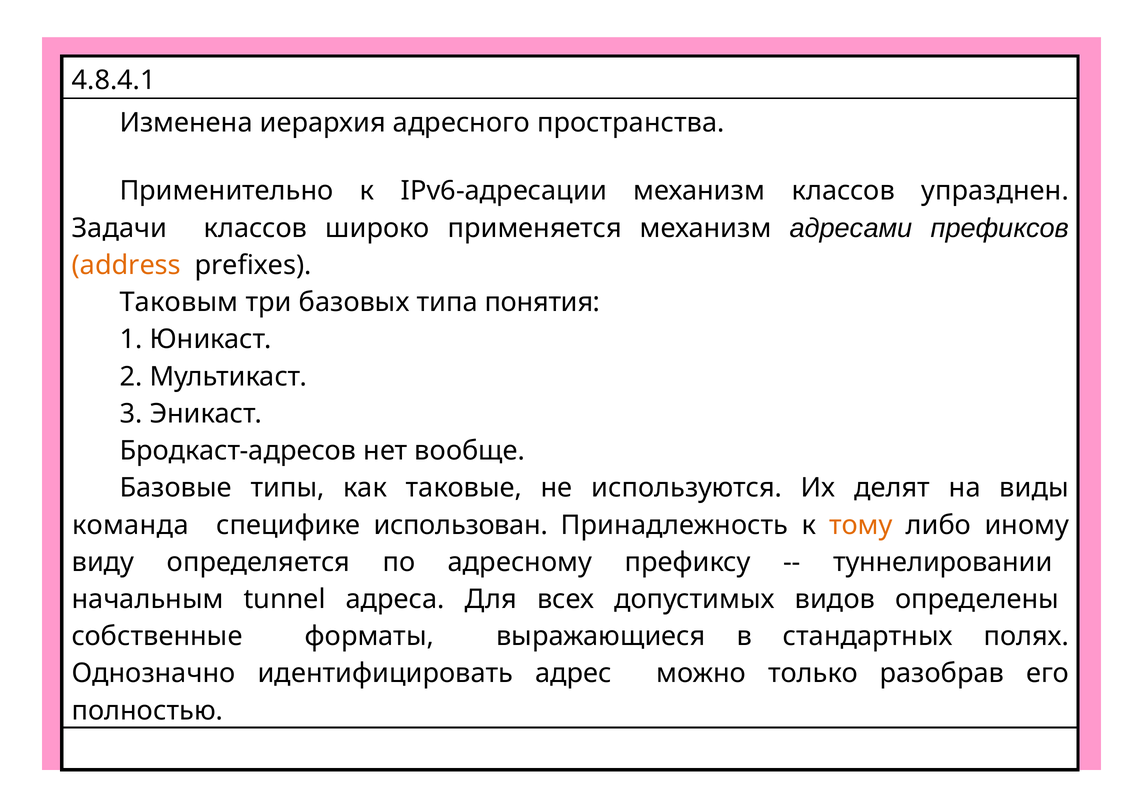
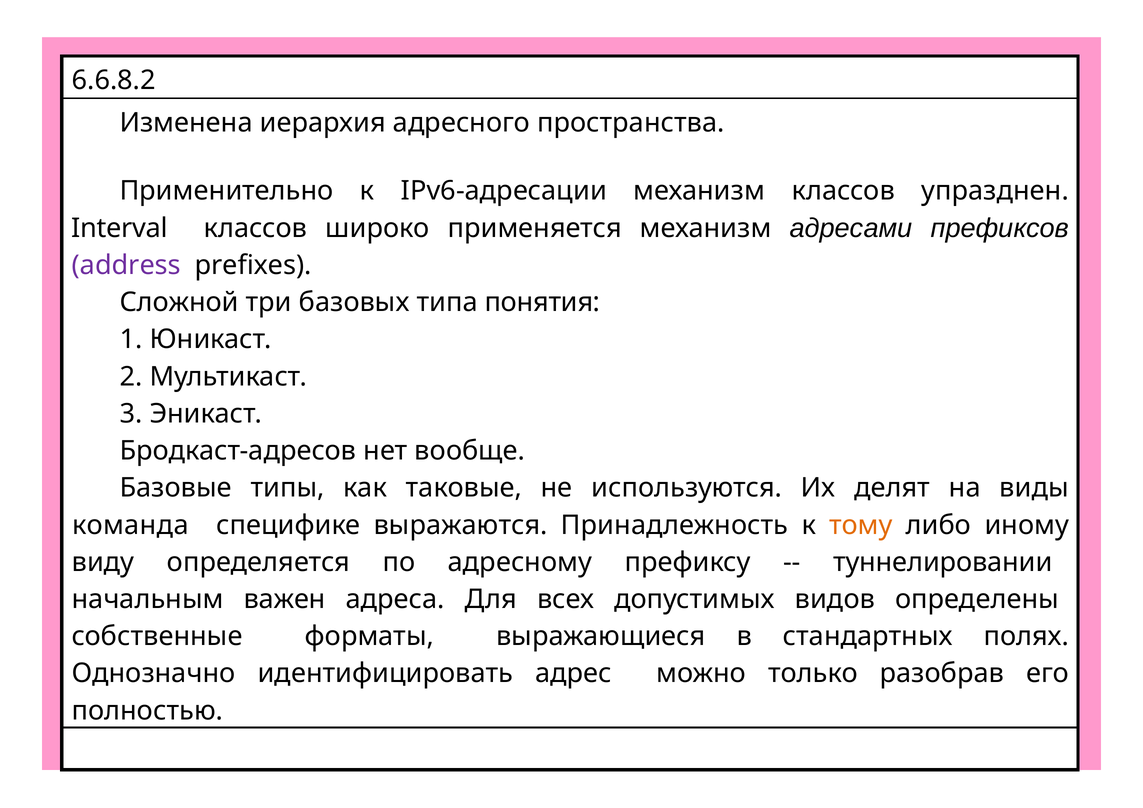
4.8.4.1: 4.8.4.1 -> 6.6.8.2
Задачи: Задачи -> Interval
address colour: orange -> purple
Таковым: Таковым -> Сложной
использован: использован -> выражаются
tunnel: tunnel -> важен
